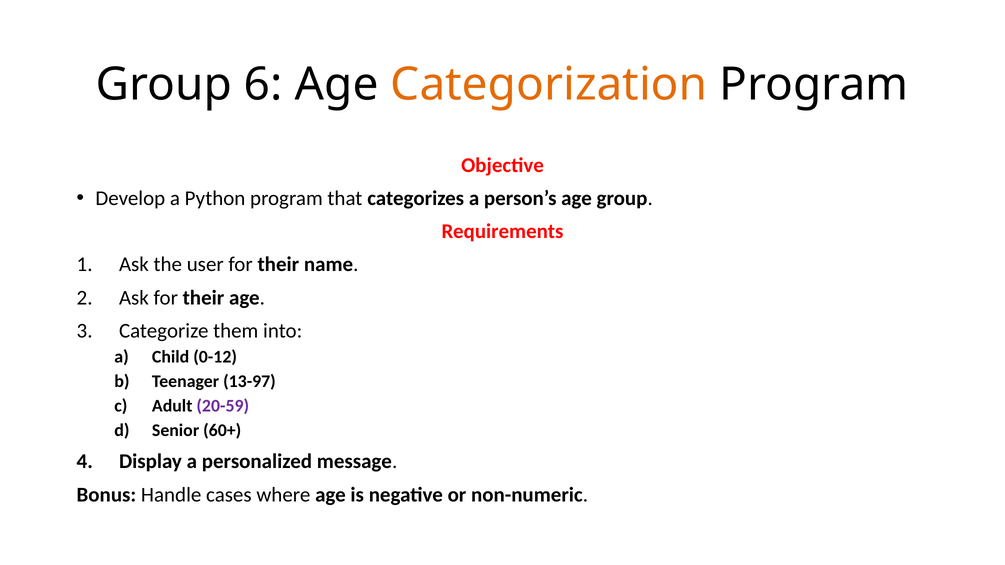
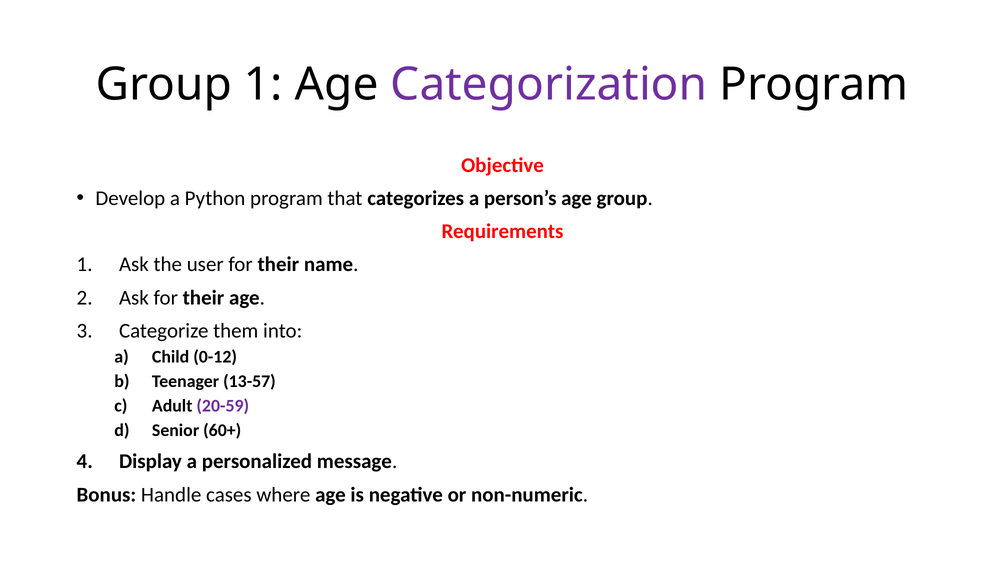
Group 6: 6 -> 1
Categorization colour: orange -> purple
13-97: 13-97 -> 13-57
